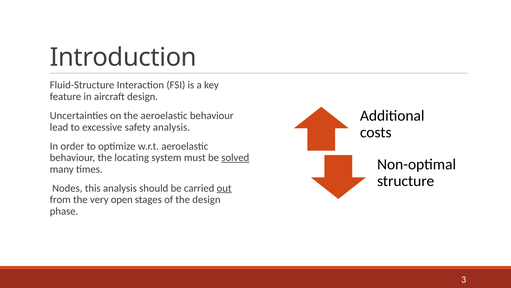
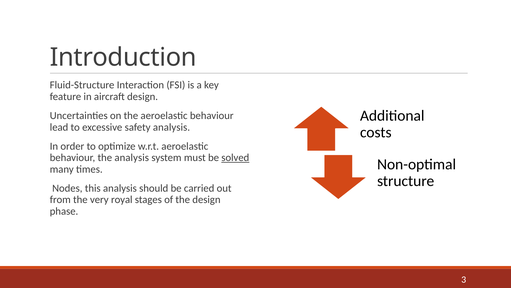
the locating: locating -> analysis
out underline: present -> none
open: open -> royal
